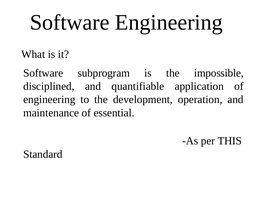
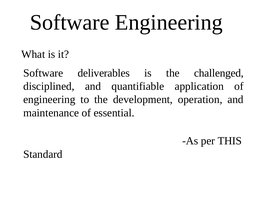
subprogram: subprogram -> deliverables
impossible: impossible -> challenged
